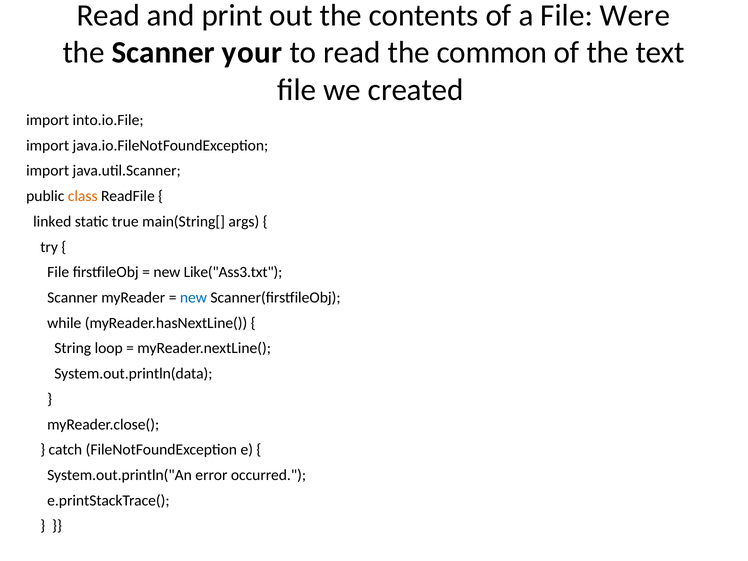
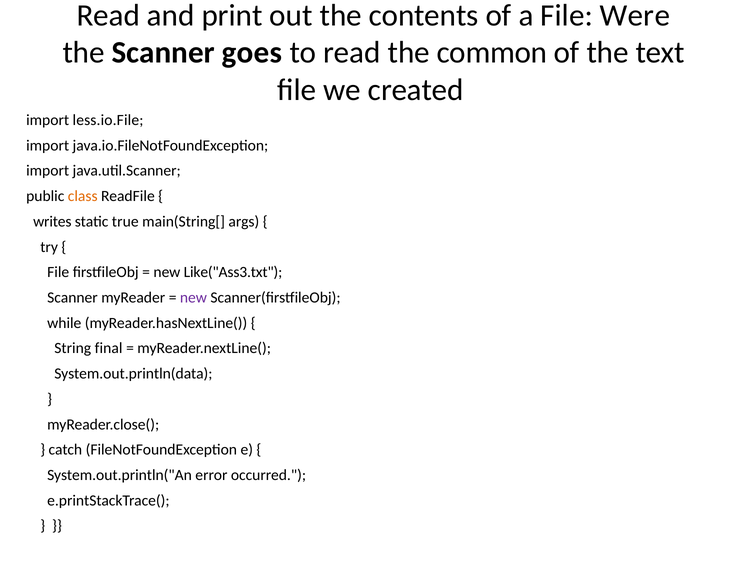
your: your -> goes
into.io.File: into.io.File -> less.io.File
linked: linked -> writes
new at (193, 298) colour: blue -> purple
loop: loop -> final
